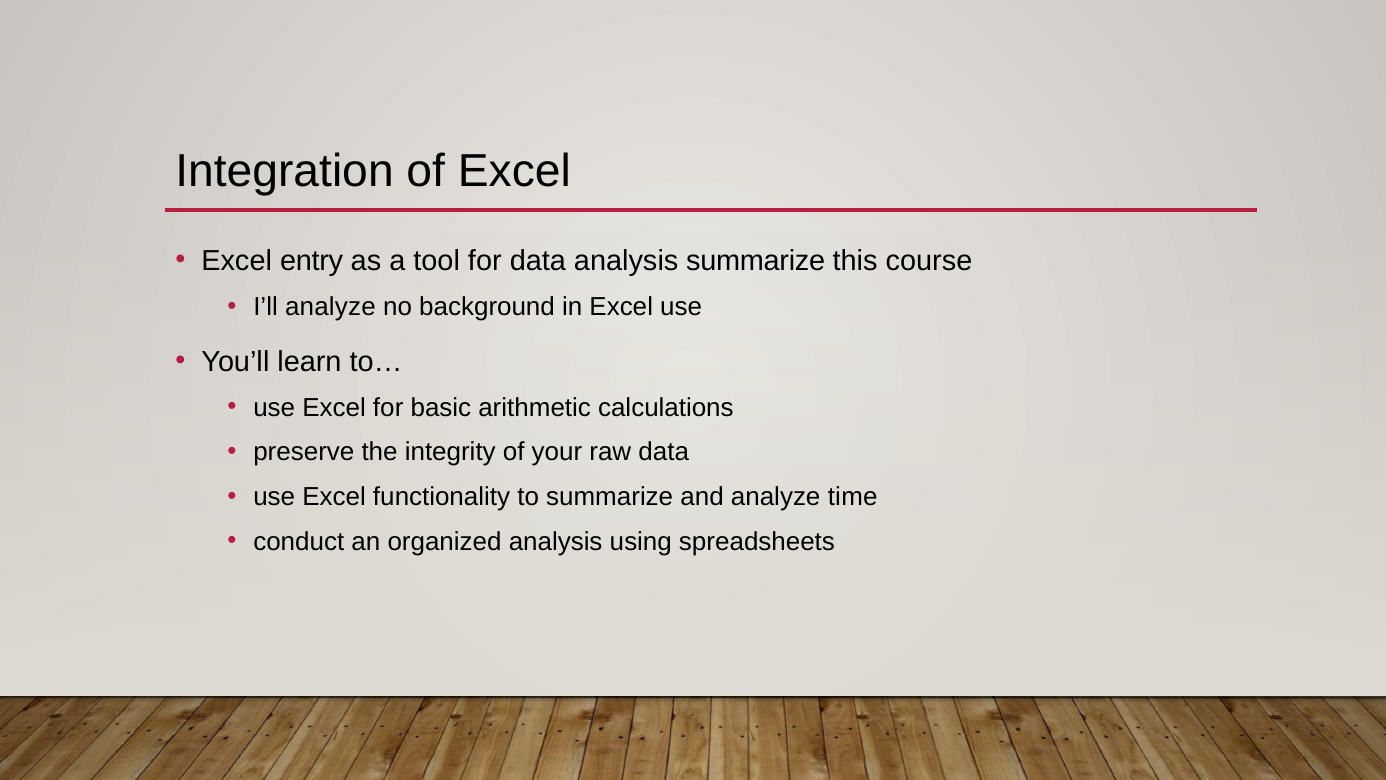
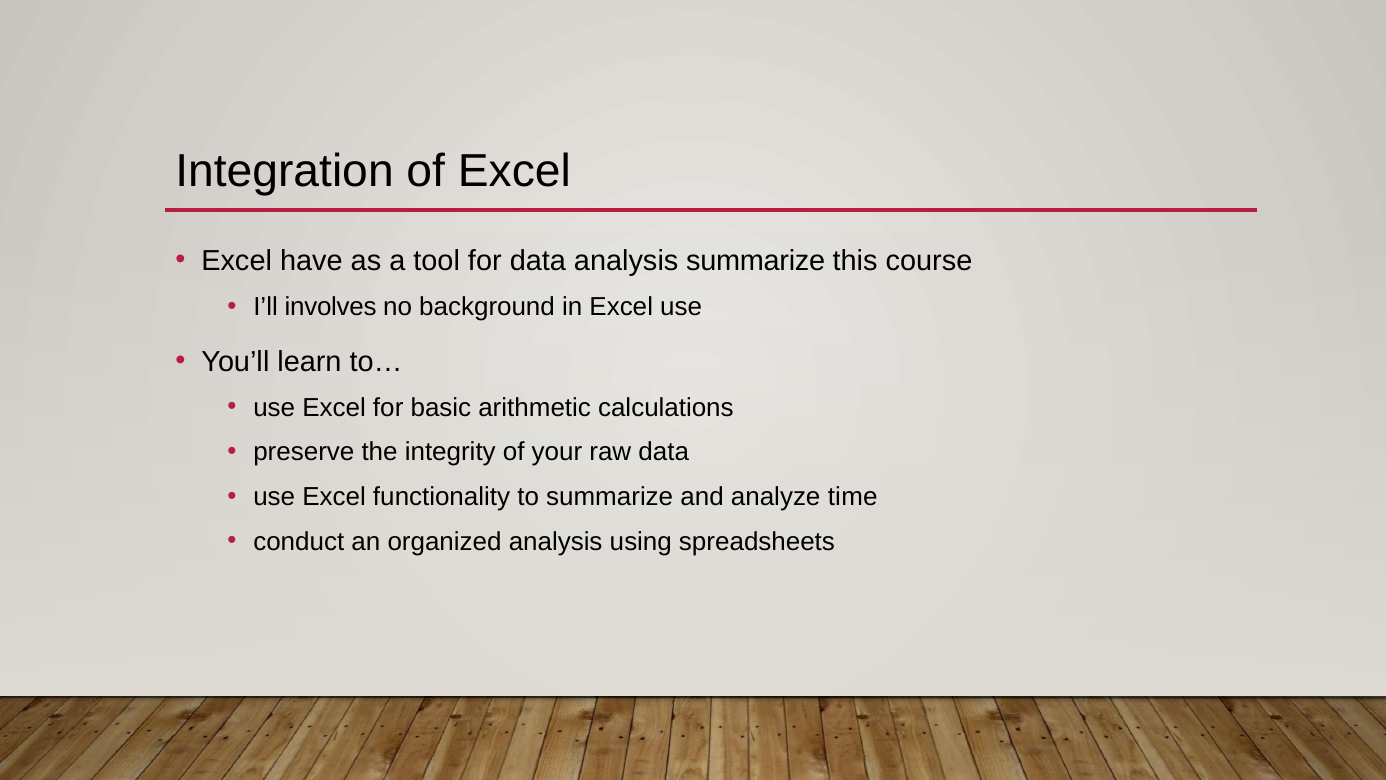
entry: entry -> have
I’ll analyze: analyze -> involves
